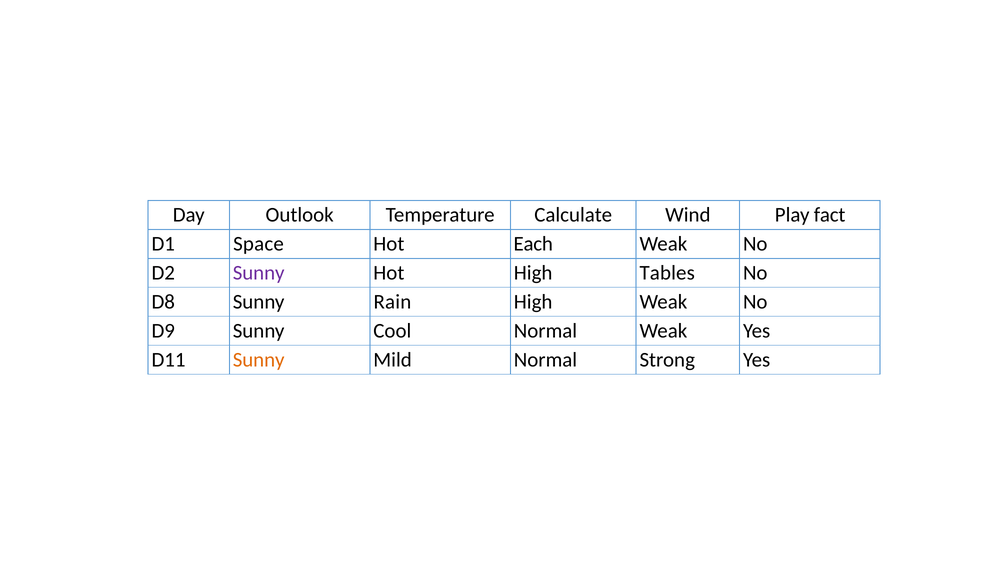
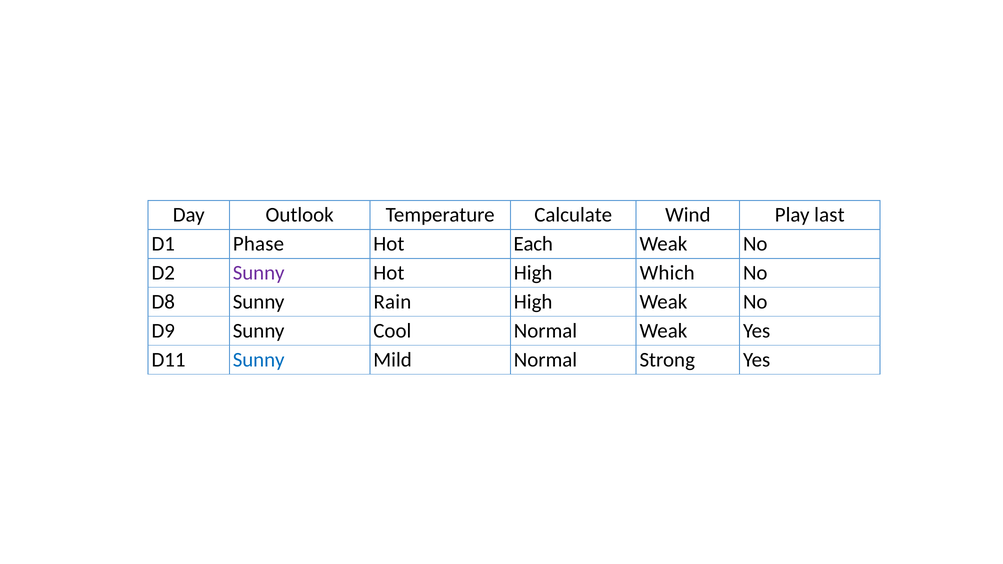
fact: fact -> last
Space: Space -> Phase
Tables: Tables -> Which
Sunny at (259, 360) colour: orange -> blue
